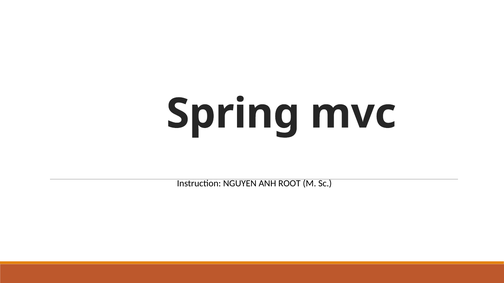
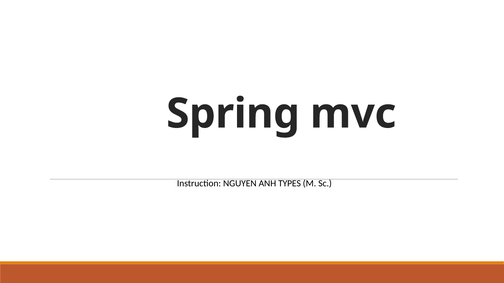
ROOT: ROOT -> TYPES
